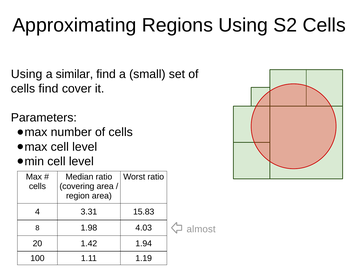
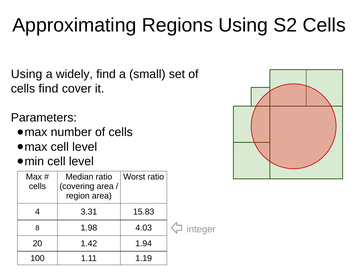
similar: similar -> widely
almost: almost -> integer
